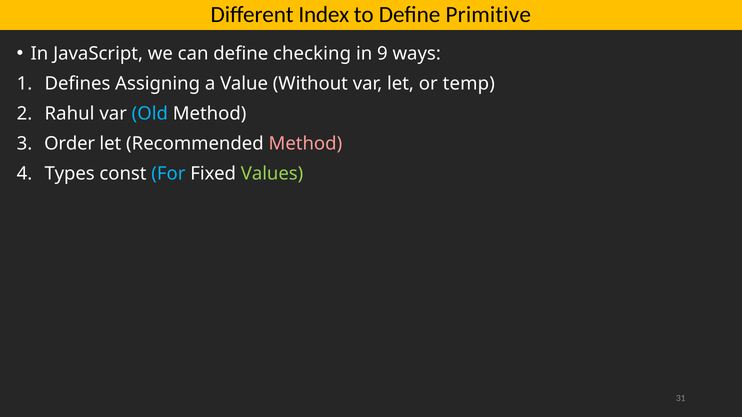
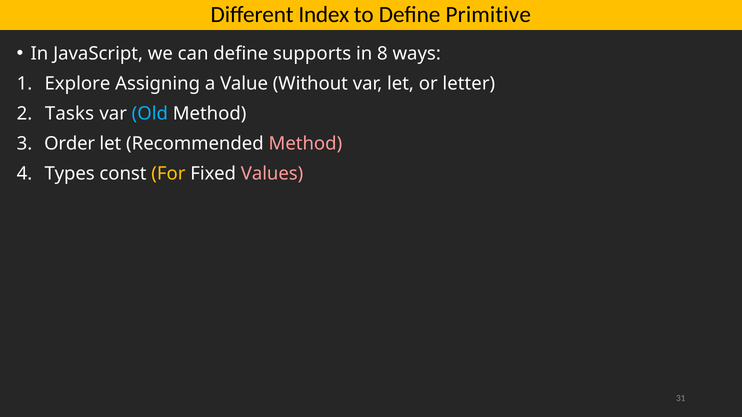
checking: checking -> supports
9: 9 -> 8
Defines: Defines -> Explore
temp: temp -> letter
Rahul: Rahul -> Tasks
For colour: light blue -> yellow
Values colour: light green -> pink
